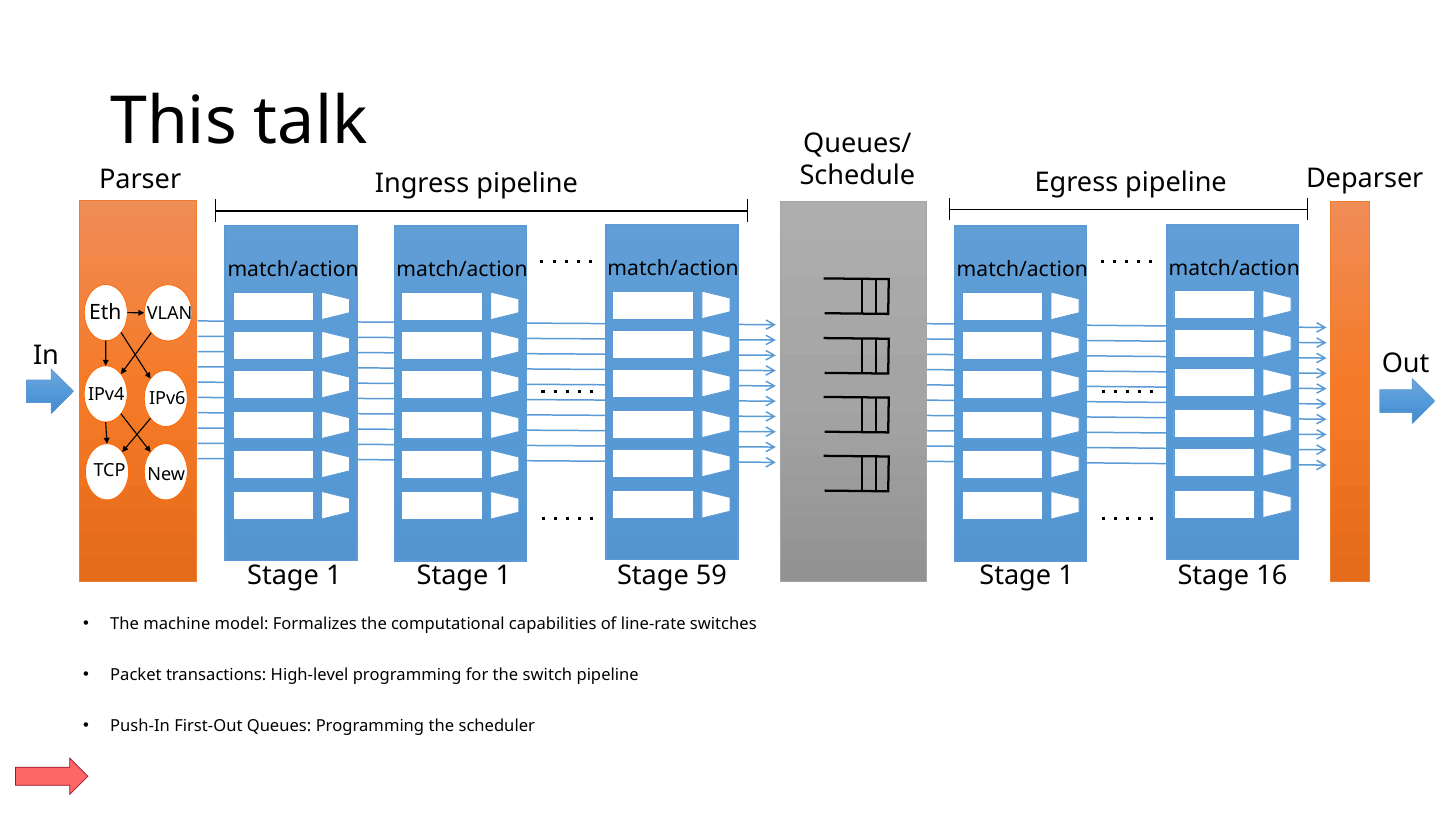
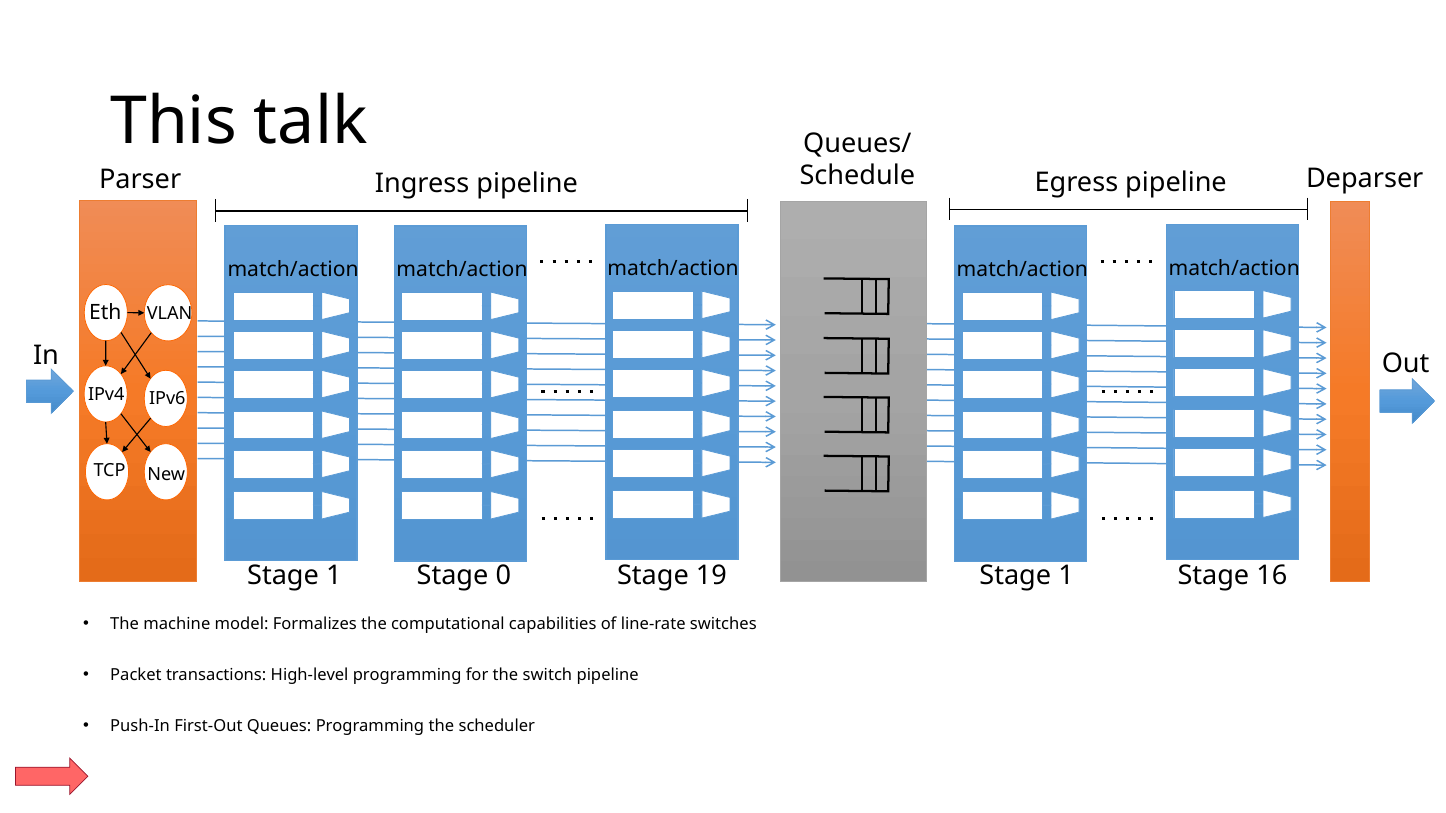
1 at (503, 576): 1 -> 0
59: 59 -> 19
